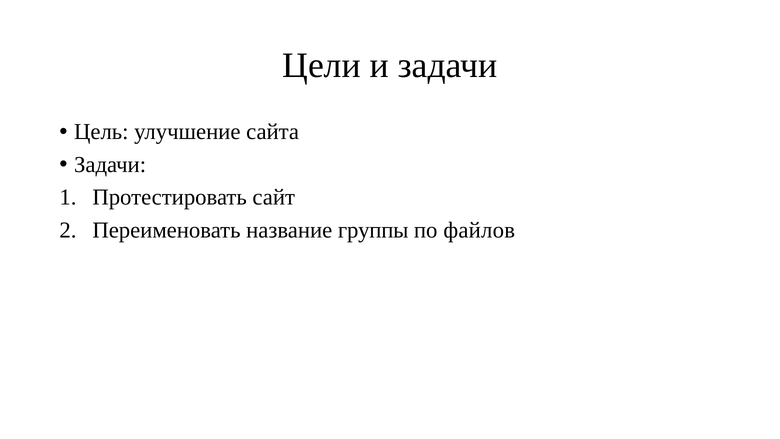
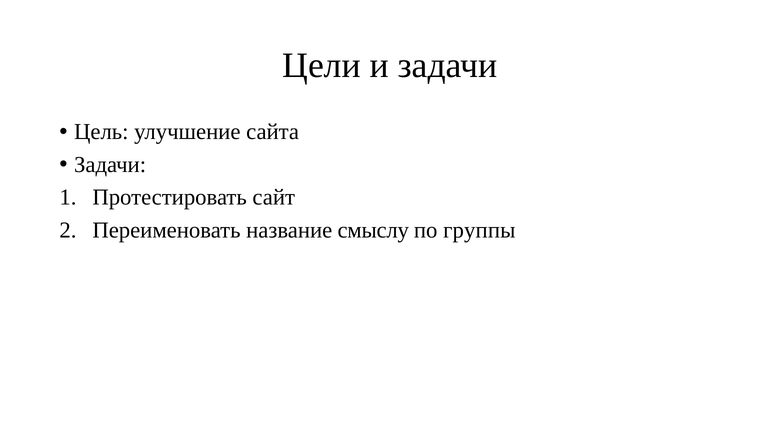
группы: группы -> смыслу
файлов: файлов -> группы
